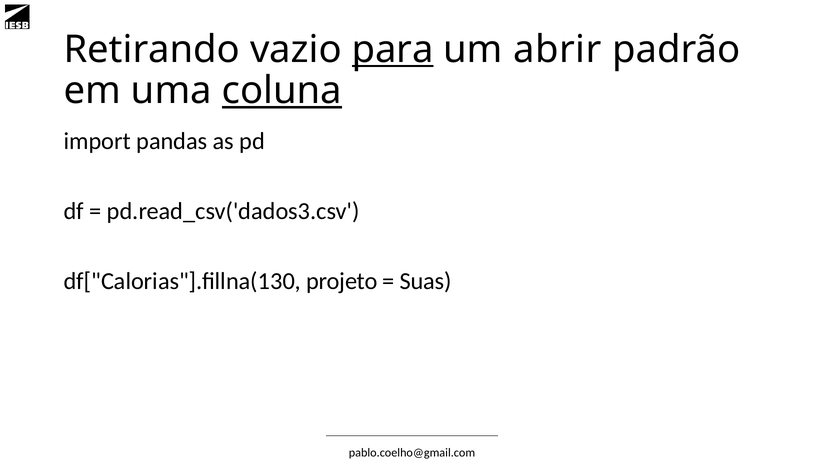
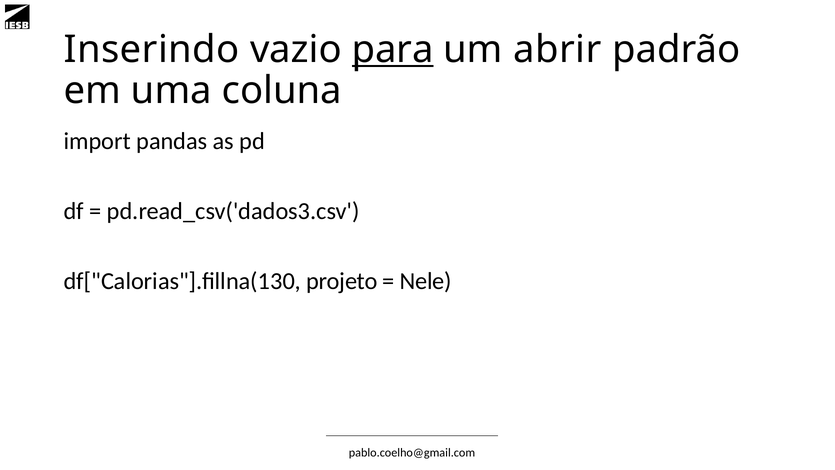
Retirando: Retirando -> Inserindo
coluna underline: present -> none
Suas: Suas -> Nele
